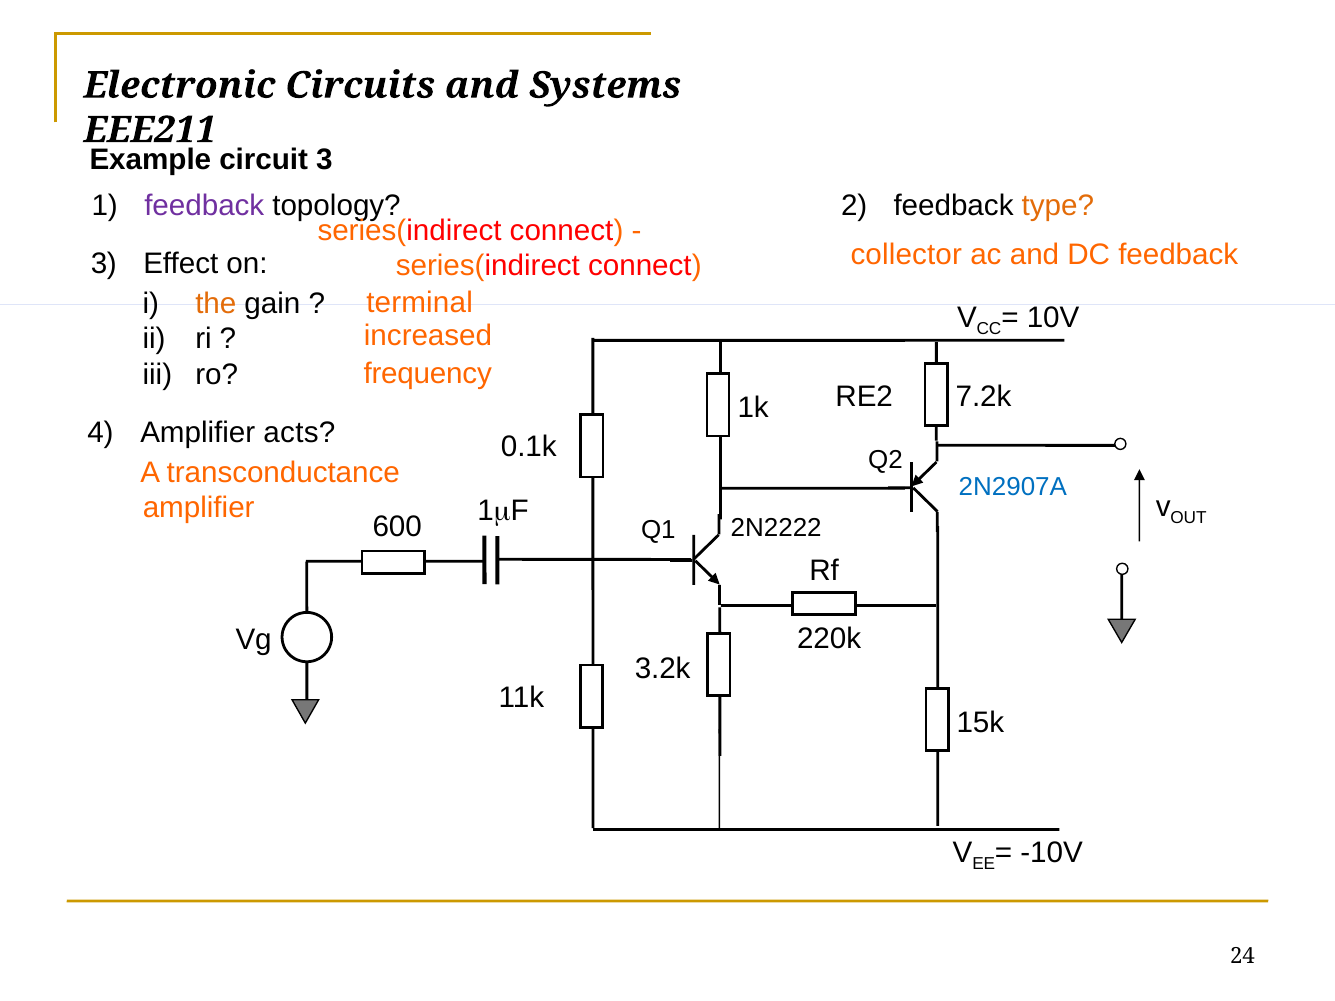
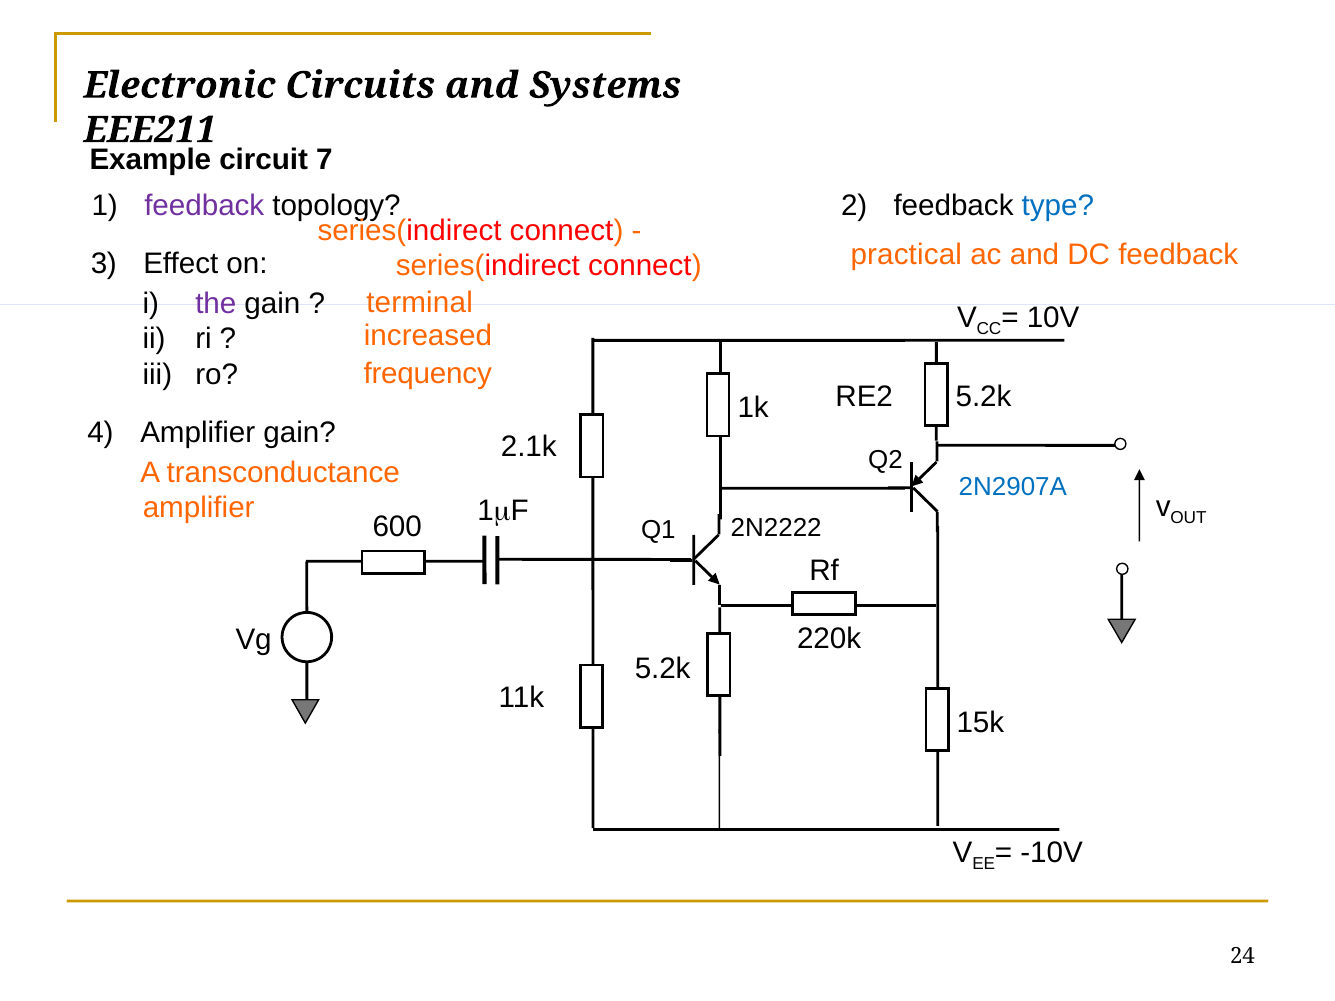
circuit 3: 3 -> 7
type colour: orange -> blue
collector: collector -> practical
the colour: orange -> purple
1k 7.2k: 7.2k -> 5.2k
Amplifier acts: acts -> gain
0.1k: 0.1k -> 2.1k
3.2k at (663, 669): 3.2k -> 5.2k
